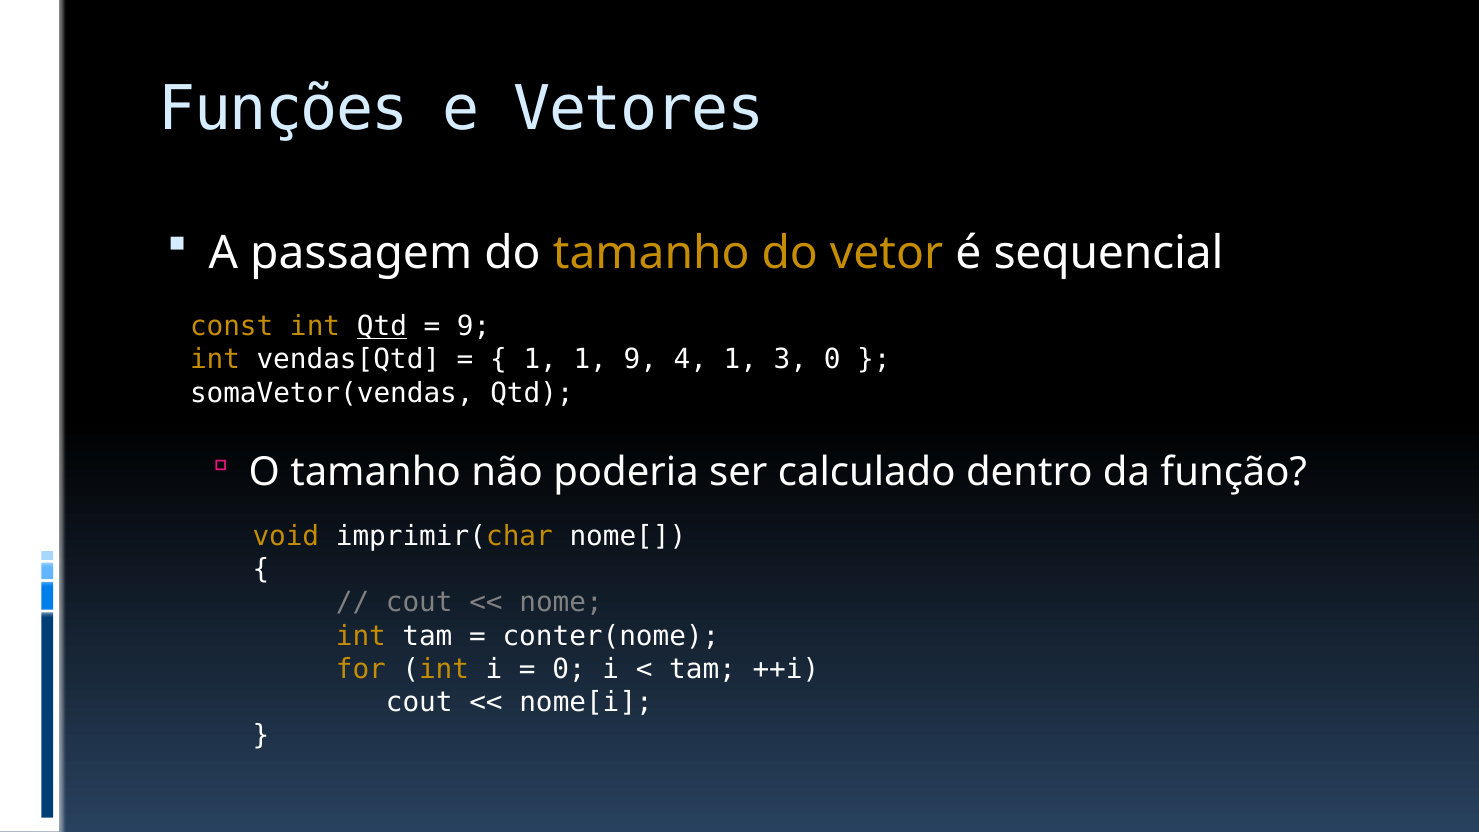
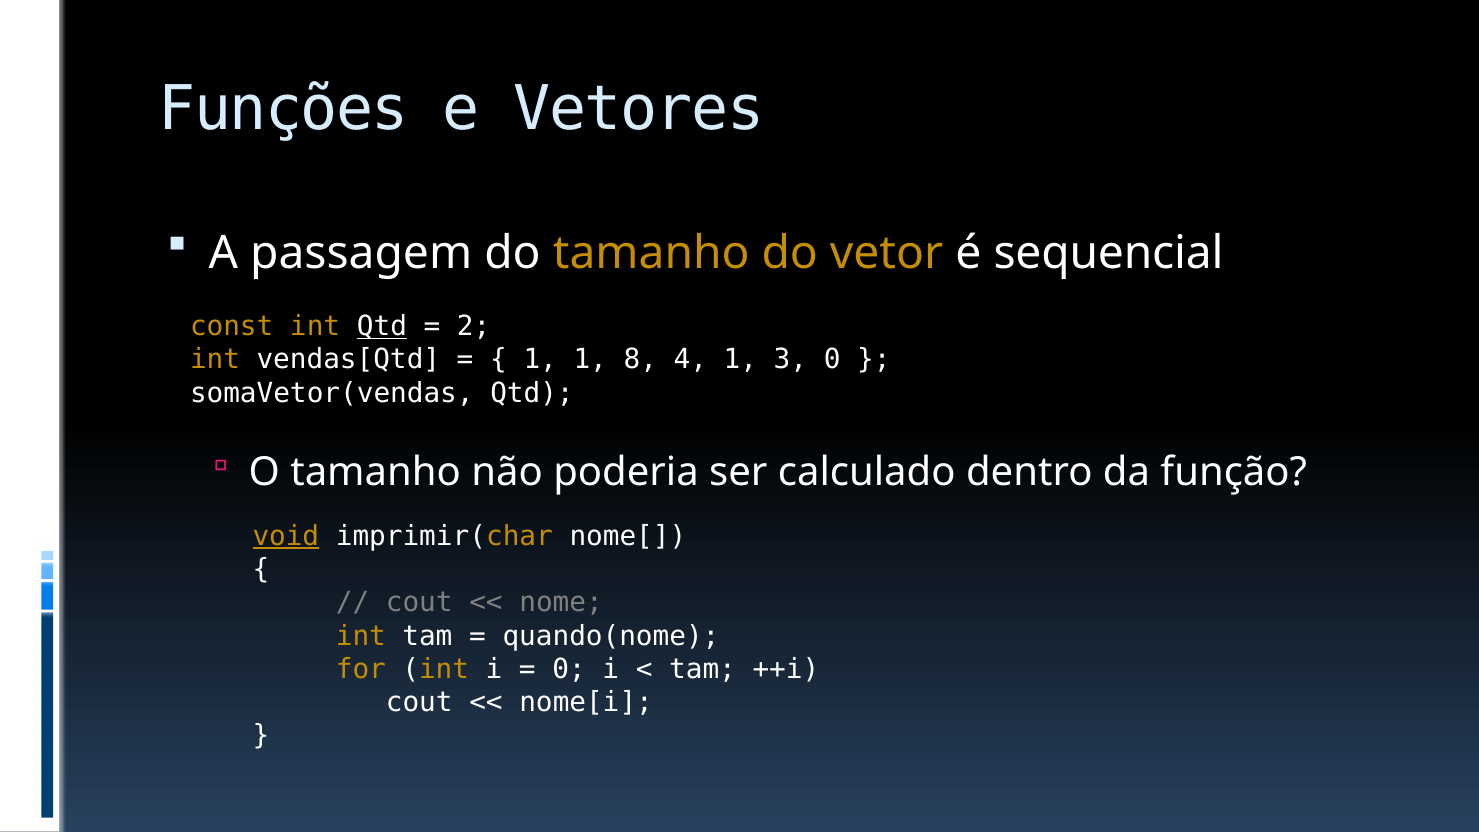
9 at (474, 326): 9 -> 2
1 9: 9 -> 8
void underline: none -> present
conter(nome: conter(nome -> quando(nome
